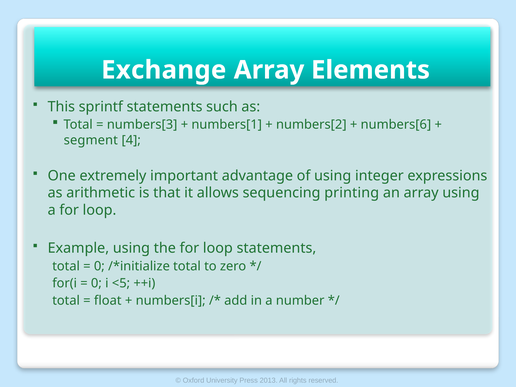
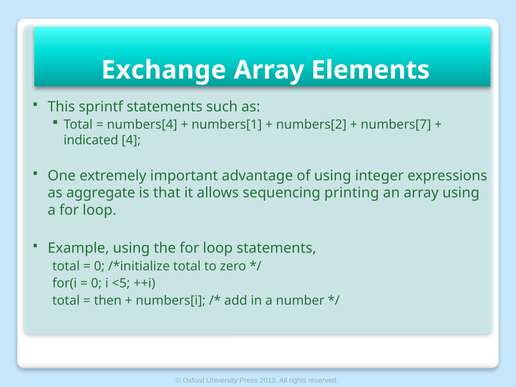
numbers[3: numbers[3 -> numbers[4
numbers[6: numbers[6 -> numbers[7
segment: segment -> indicated
arithmetic: arithmetic -> aggregate
float: float -> then
